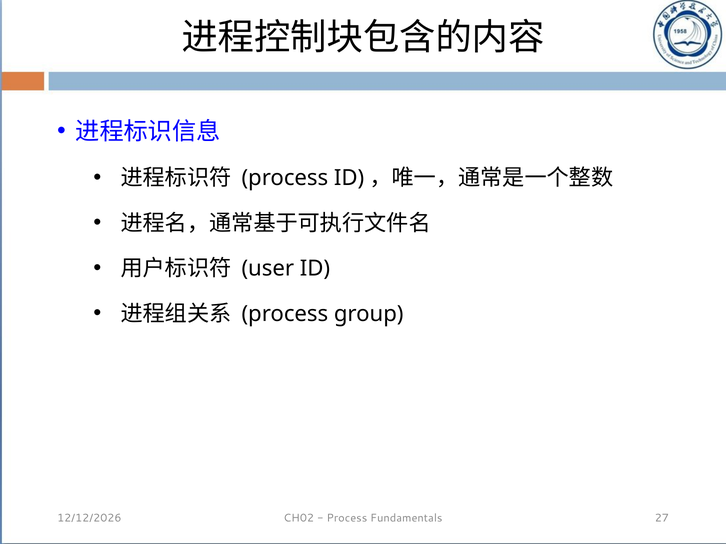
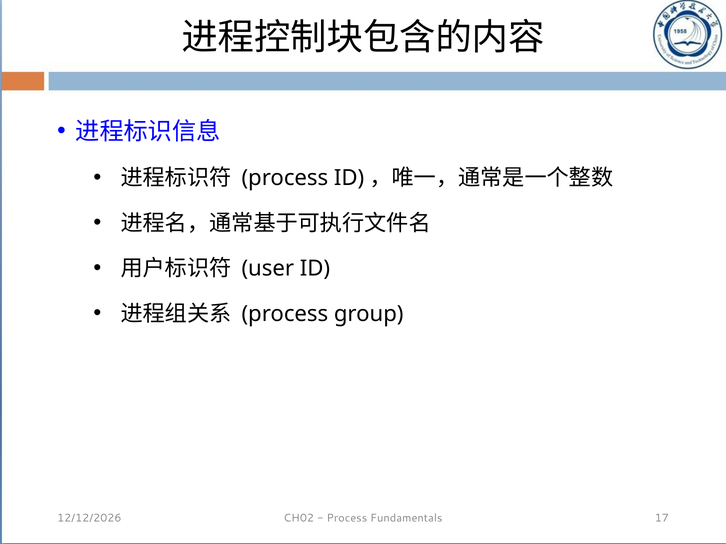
27: 27 -> 17
